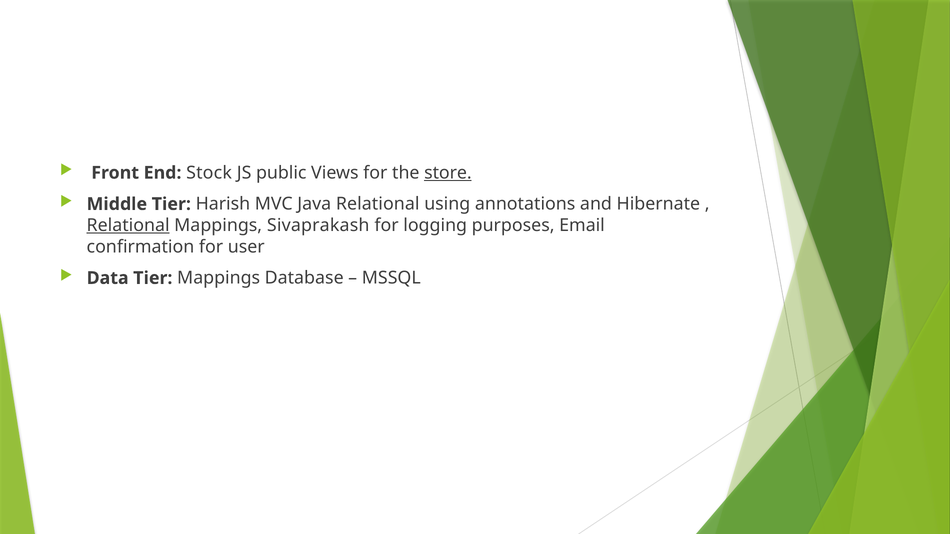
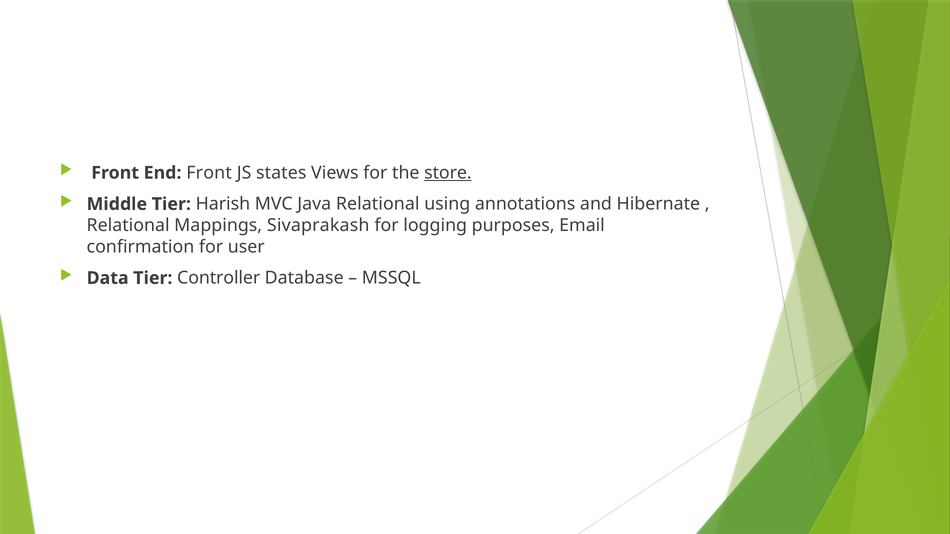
End Stock: Stock -> Front
public: public -> states
Relational at (128, 226) underline: present -> none
Tier Mappings: Mappings -> Controller
